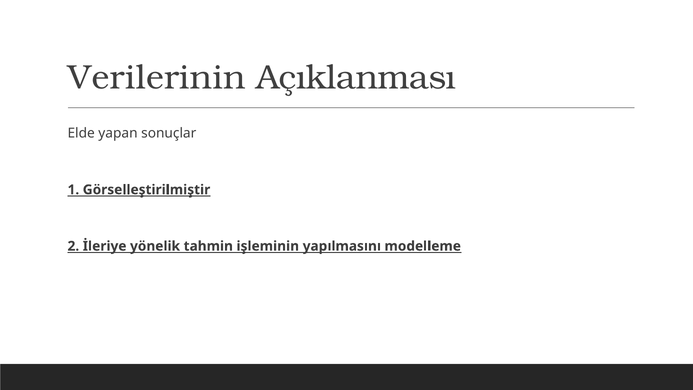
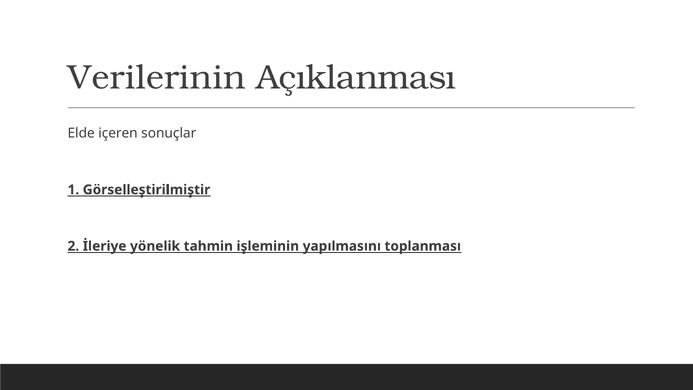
yapan: yapan -> içeren
modelleme: modelleme -> toplanması
